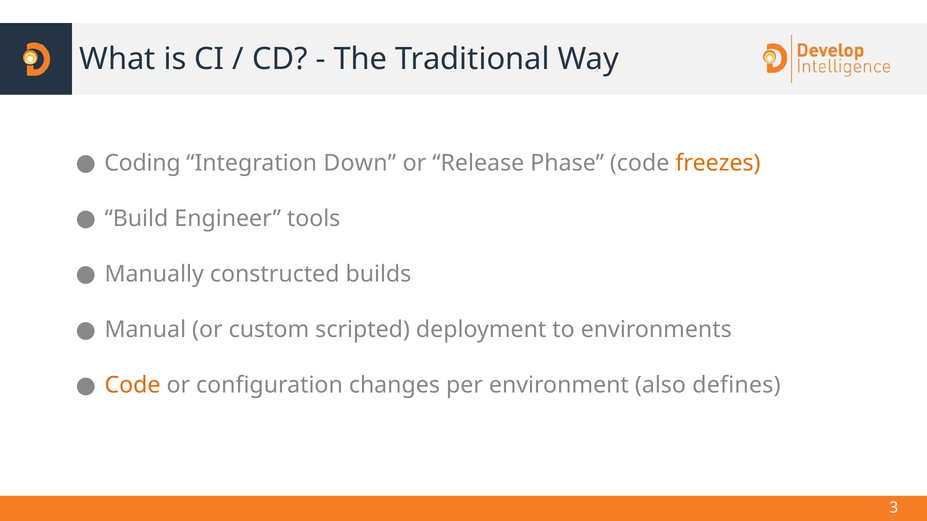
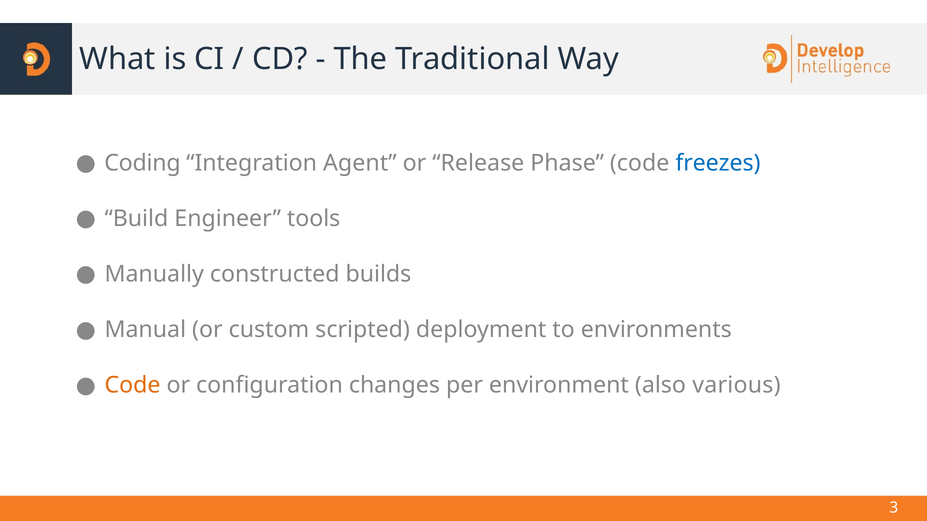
Down: Down -> Agent
freezes colour: orange -> blue
defines: defines -> various
